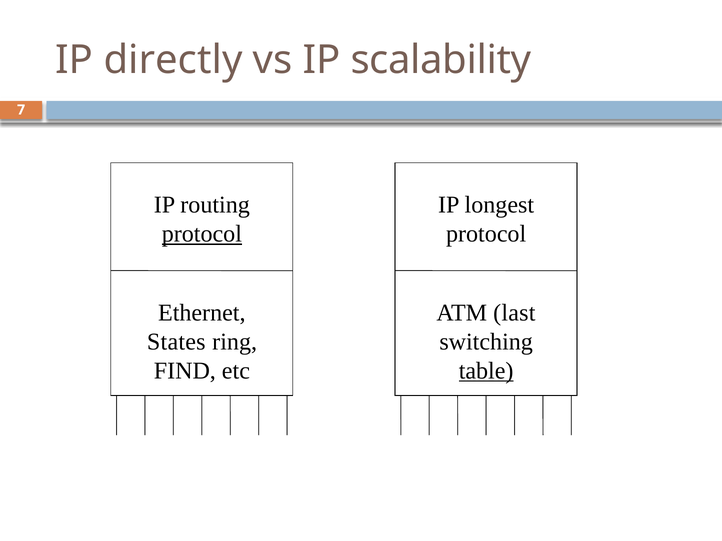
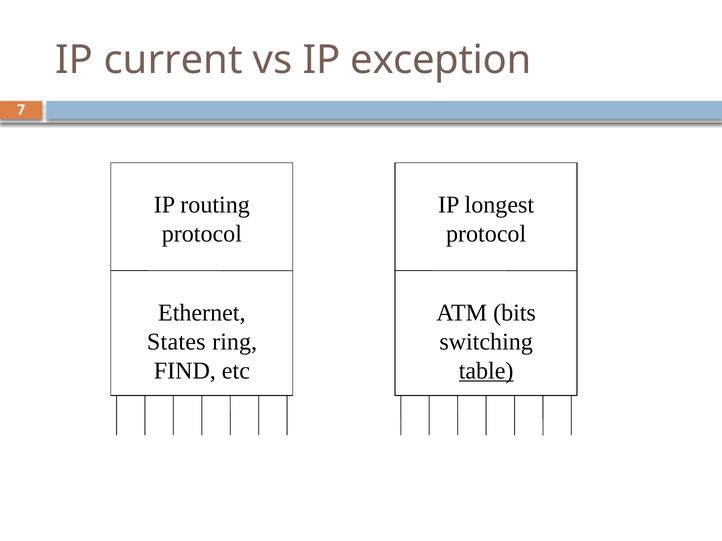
directly: directly -> current
scalability: scalability -> exception
protocol at (202, 234) underline: present -> none
last: last -> bits
